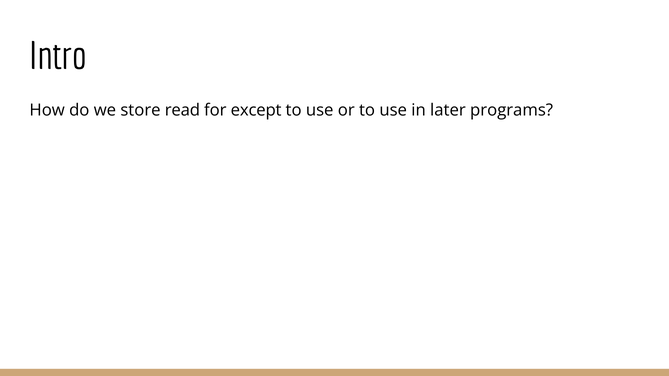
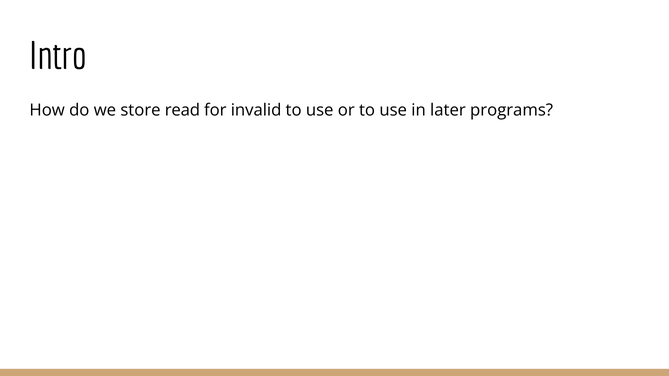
except: except -> invalid
